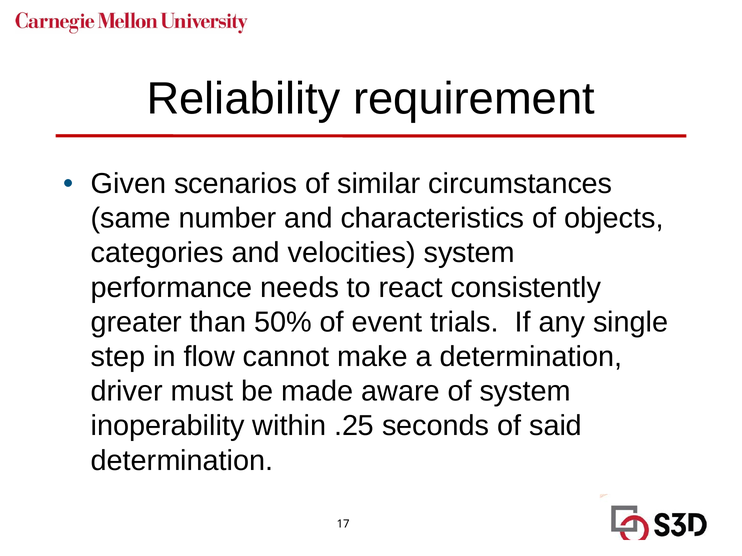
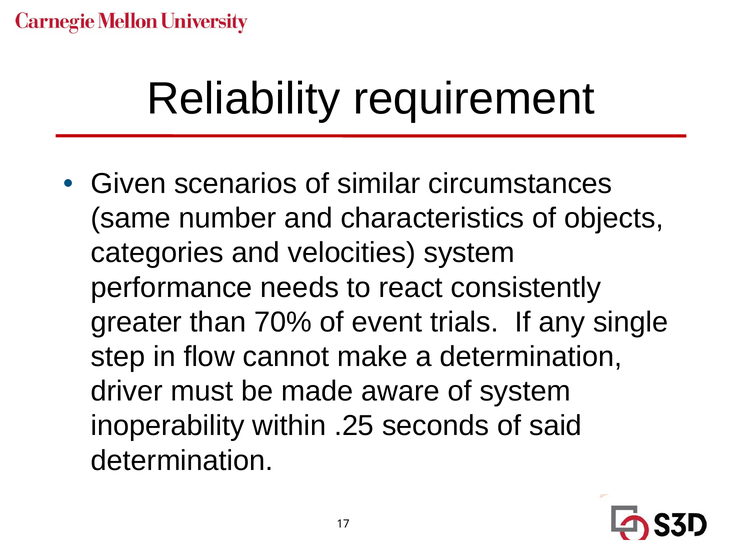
50%: 50% -> 70%
